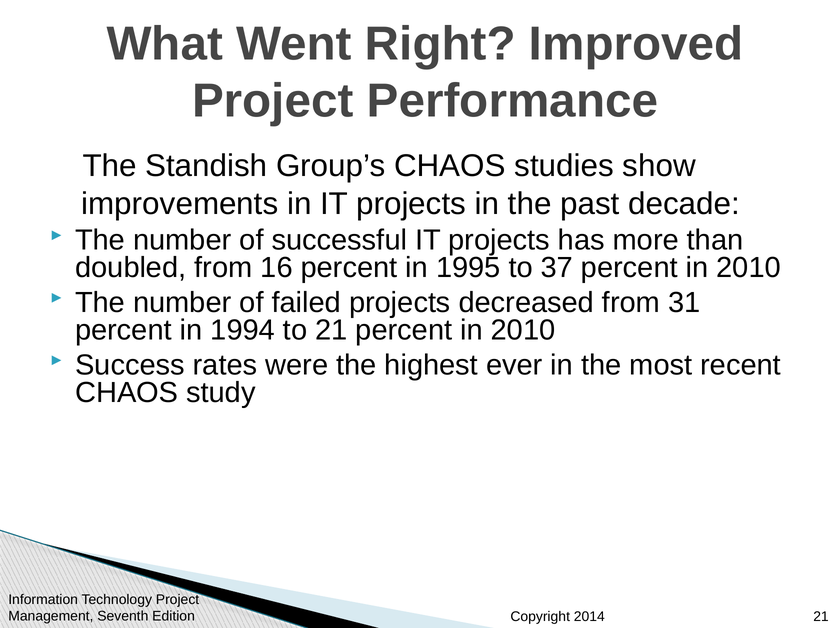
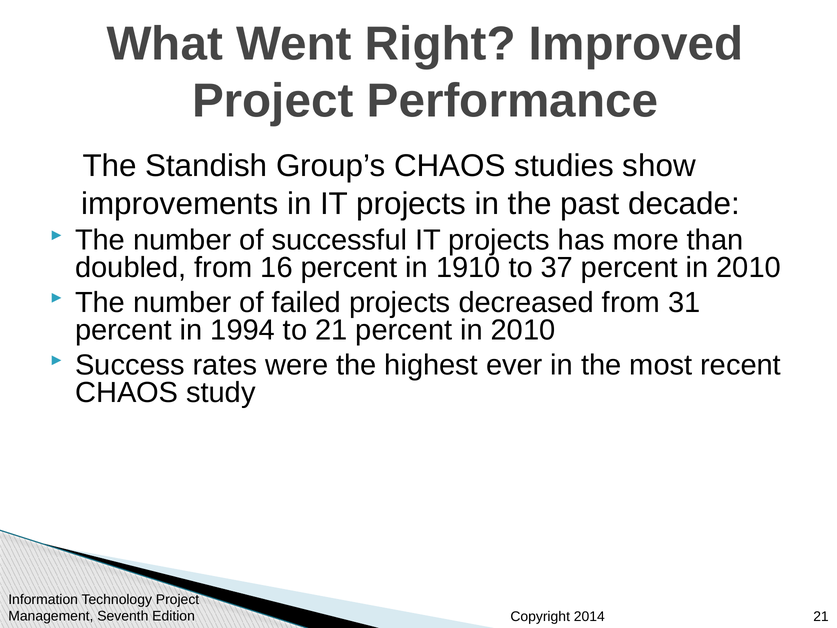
1995: 1995 -> 1910
